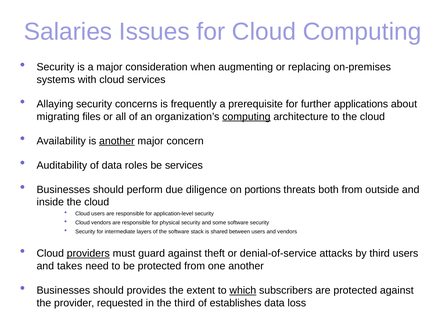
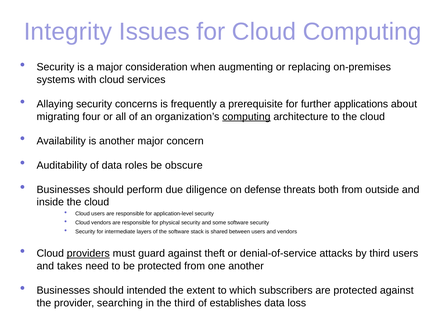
Salaries: Salaries -> Integrity
files: files -> four
another at (117, 141) underline: present -> none
be services: services -> obscure
portions: portions -> defense
provides: provides -> intended
which underline: present -> none
requested: requested -> searching
